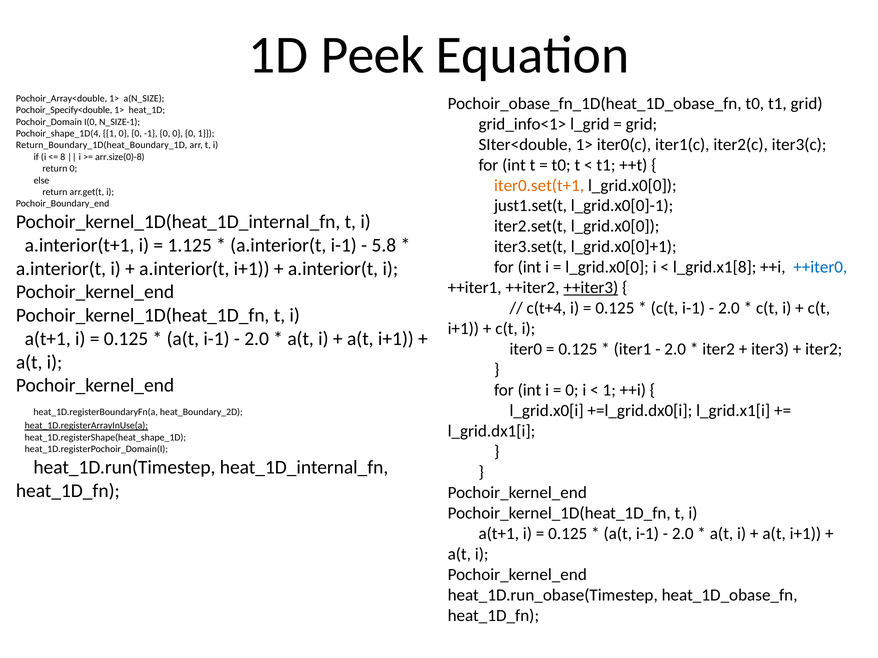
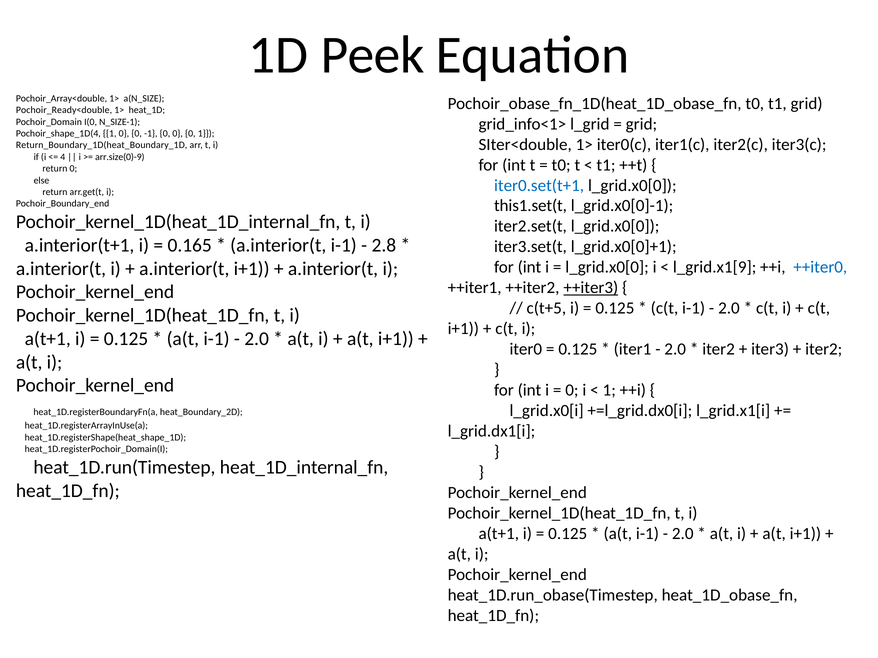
Pochoir_Specify<double: Pochoir_Specify<double -> Pochoir_Ready<double
8: 8 -> 4
arr.size(0)-8: arr.size(0)-8 -> arr.size(0)-9
iter0.set(t+1 colour: orange -> blue
just1.set(t: just1.set(t -> this1.set(t
1.125: 1.125 -> 0.165
5.8: 5.8 -> 2.8
l_grid.x1[8: l_grid.x1[8 -> l_grid.x1[9
c(t+4: c(t+4 -> c(t+5
heat_1D.registerArrayInUse(a underline: present -> none
